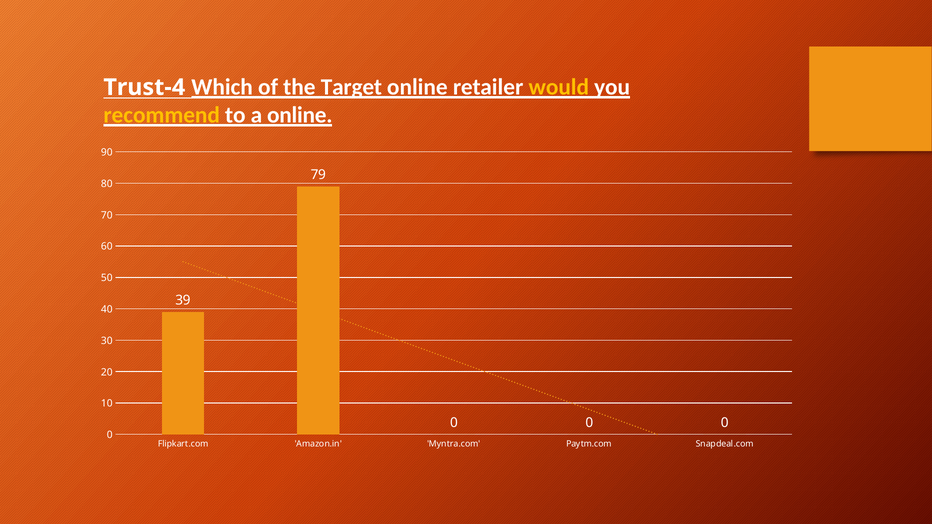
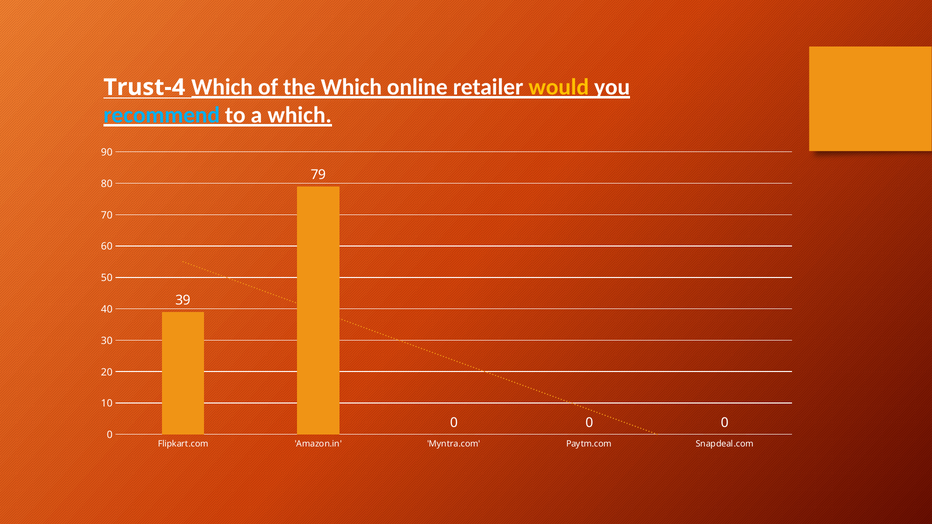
the Target: Target -> Which
recommend colour: yellow -> light blue
a online: online -> which
